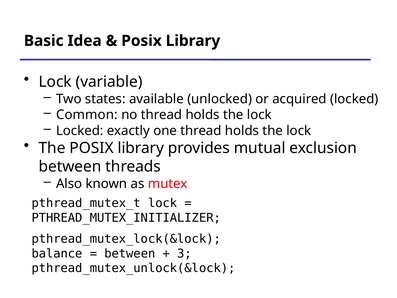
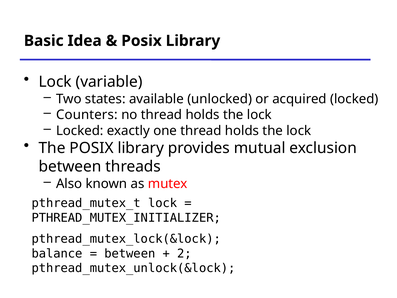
Common: Common -> Counters
3: 3 -> 2
